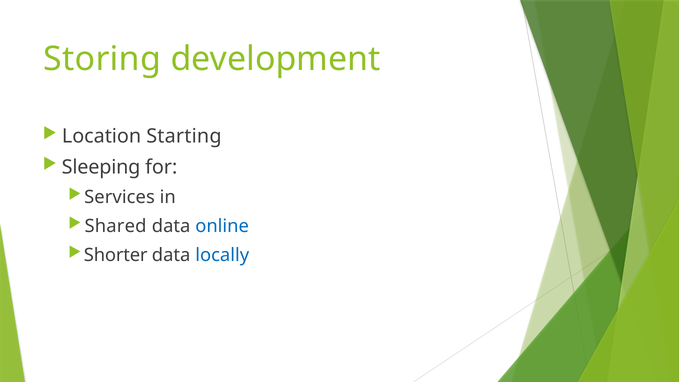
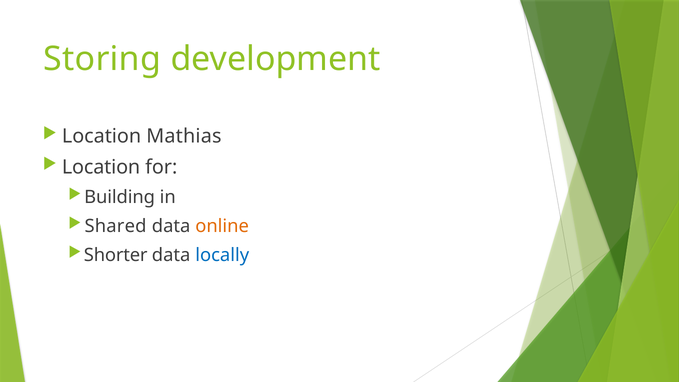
Starting: Starting -> Mathias
Sleeping at (101, 167): Sleeping -> Location
Services: Services -> Building
online colour: blue -> orange
